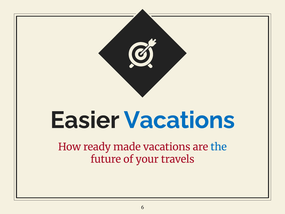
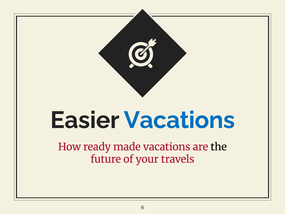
the colour: blue -> black
